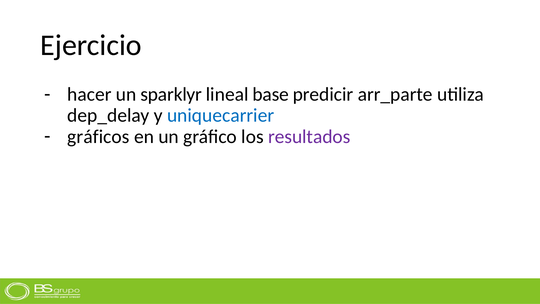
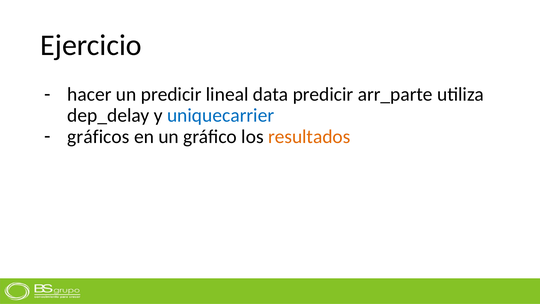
un sparklyr: sparklyr -> predicir
base: base -> data
resultados colour: purple -> orange
